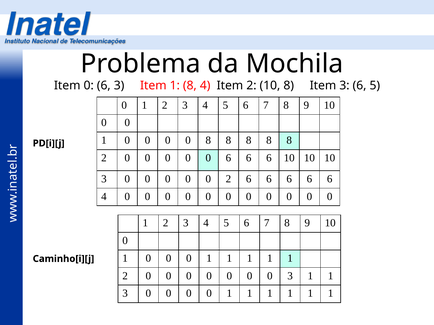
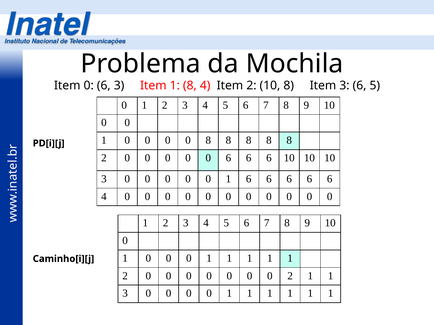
2 at (228, 179): 2 -> 1
0 3: 3 -> 2
